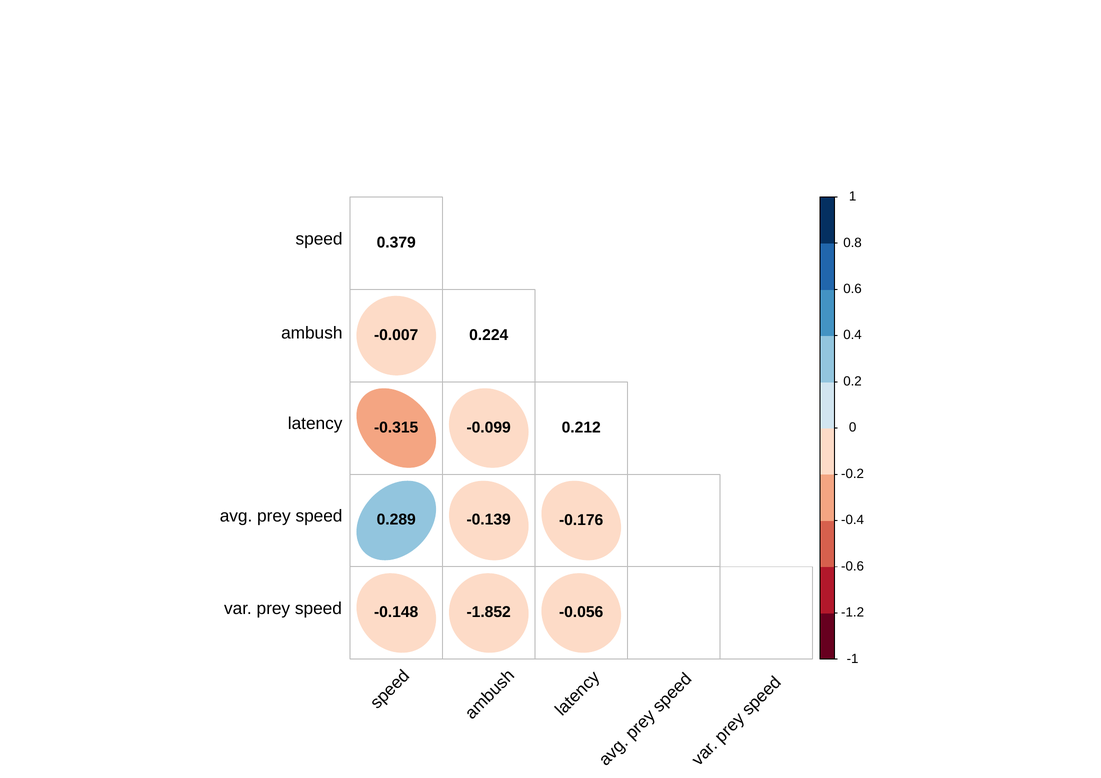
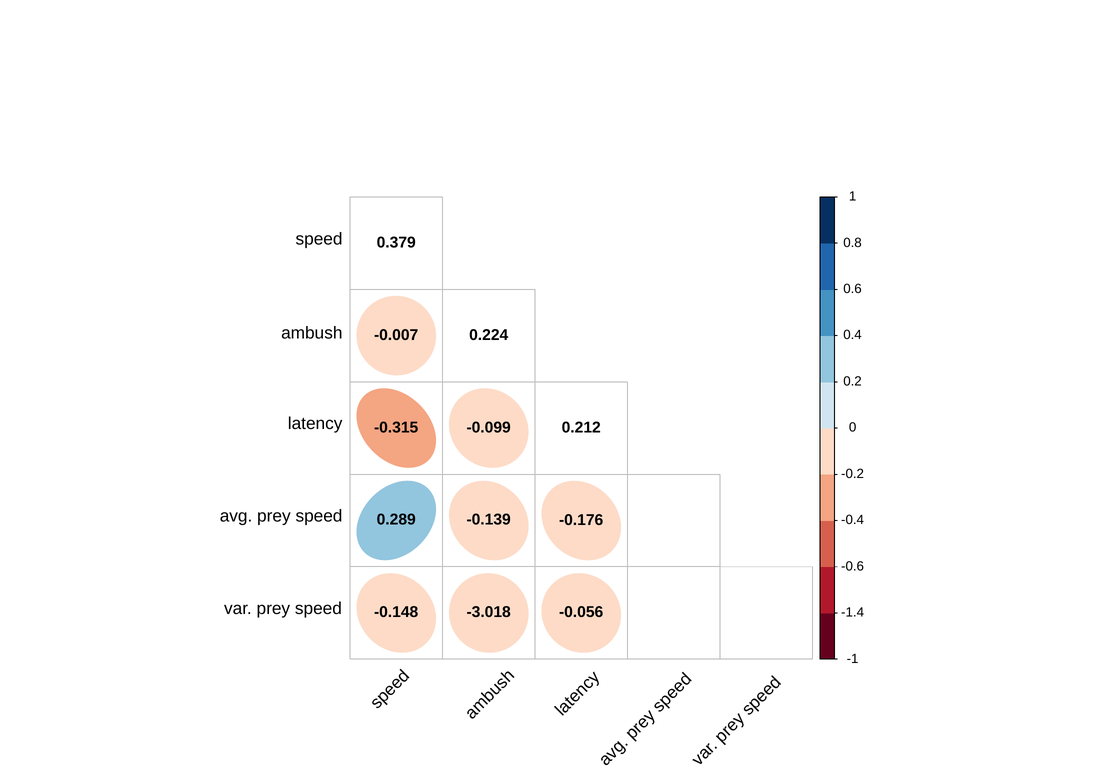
-1.852: -1.852 -> -3.018
-1.2: -1.2 -> -1.4
